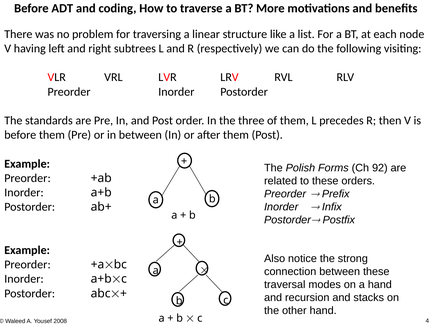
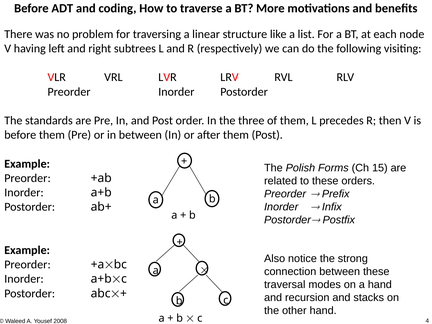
92: 92 -> 15
